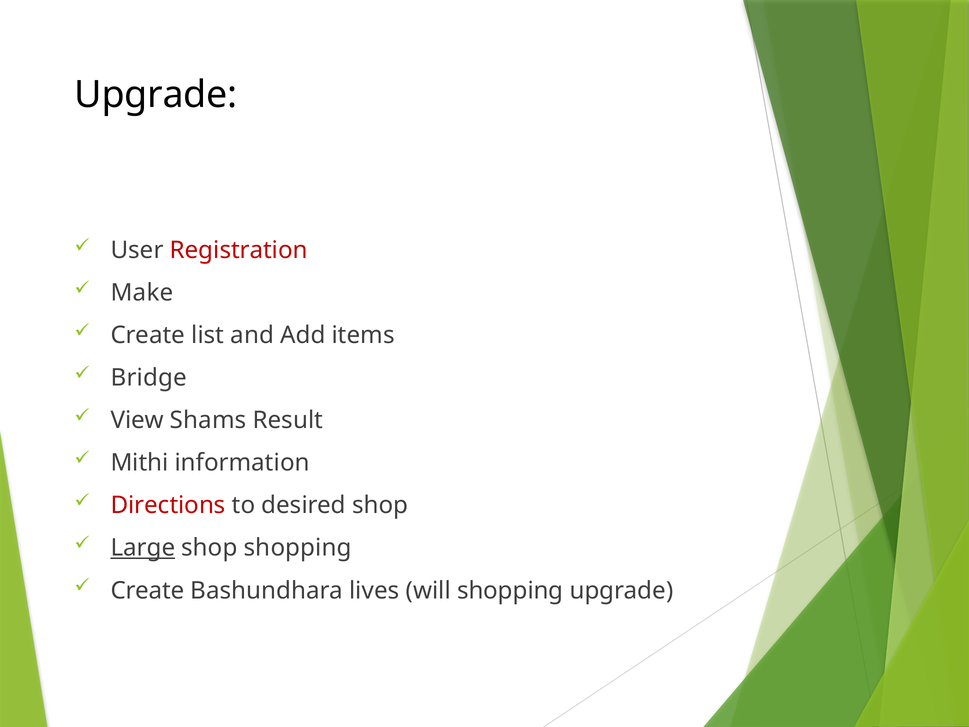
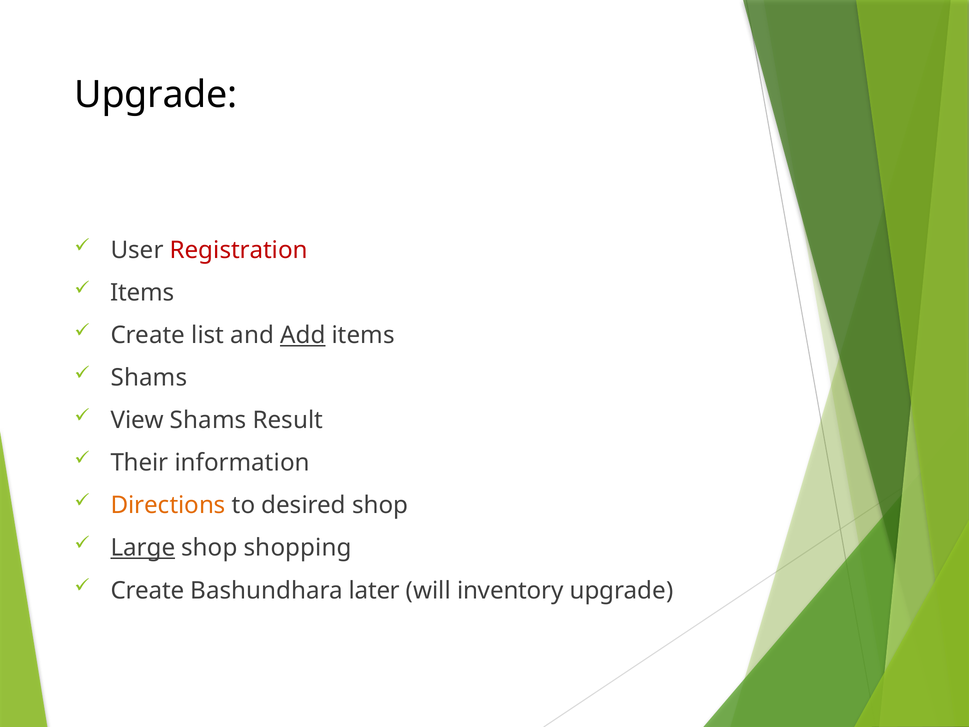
Make at (142, 293): Make -> Items
Add underline: none -> present
Bridge at (149, 378): Bridge -> Shams
Mithi: Mithi -> Their
Directions colour: red -> orange
lives: lives -> later
will shopping: shopping -> inventory
